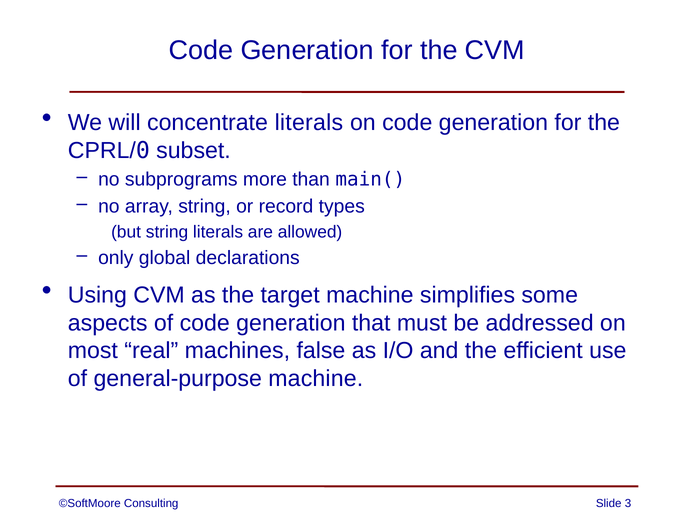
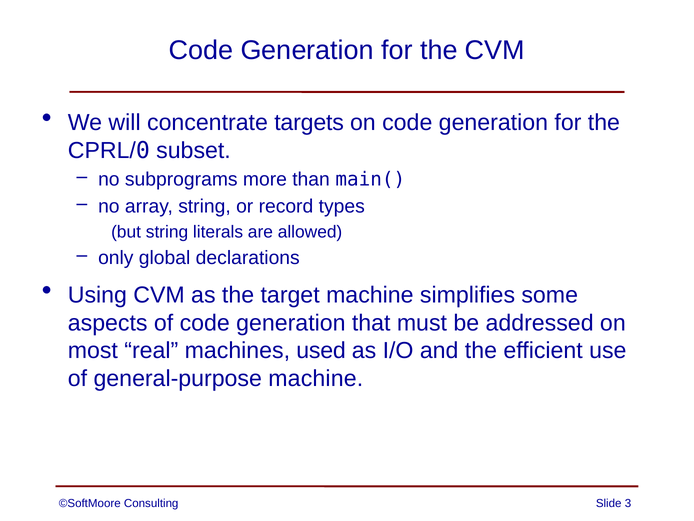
concentrate literals: literals -> targets
false: false -> used
